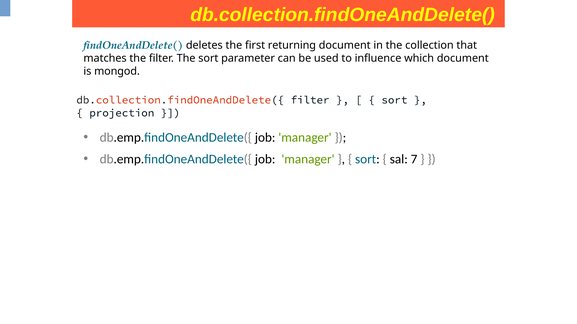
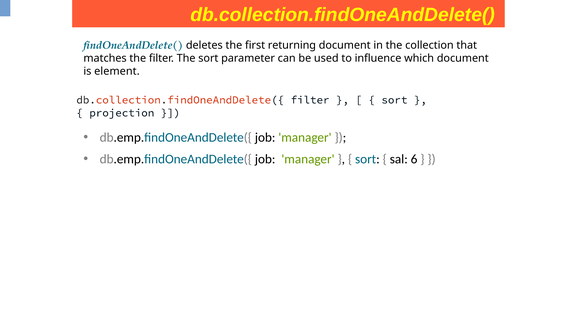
mongod: mongod -> element
7: 7 -> 6
